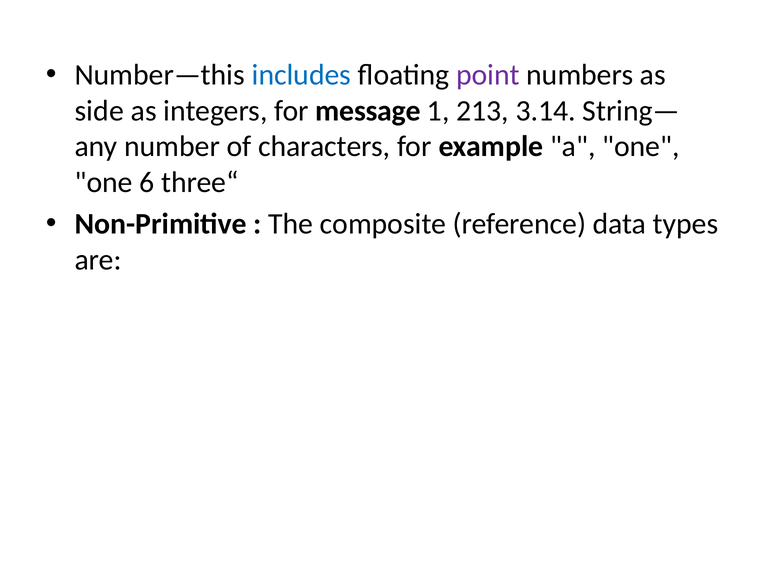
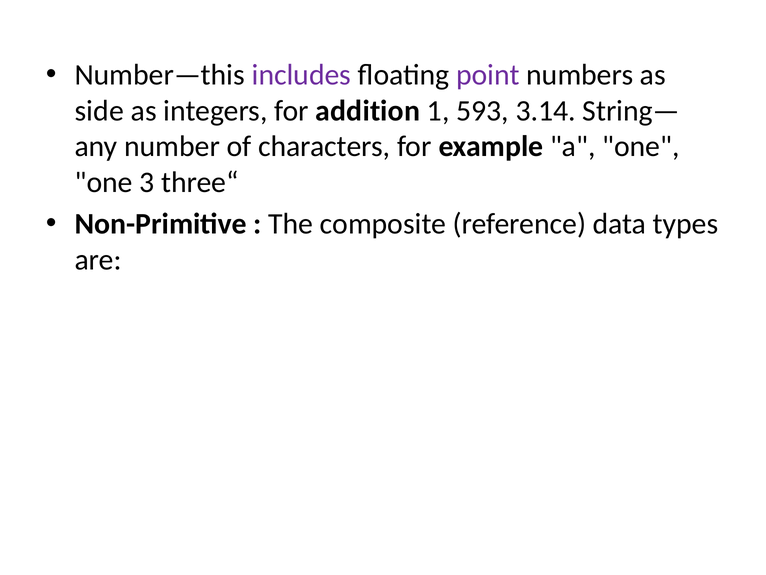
includes colour: blue -> purple
message: message -> addition
213: 213 -> 593
6: 6 -> 3
